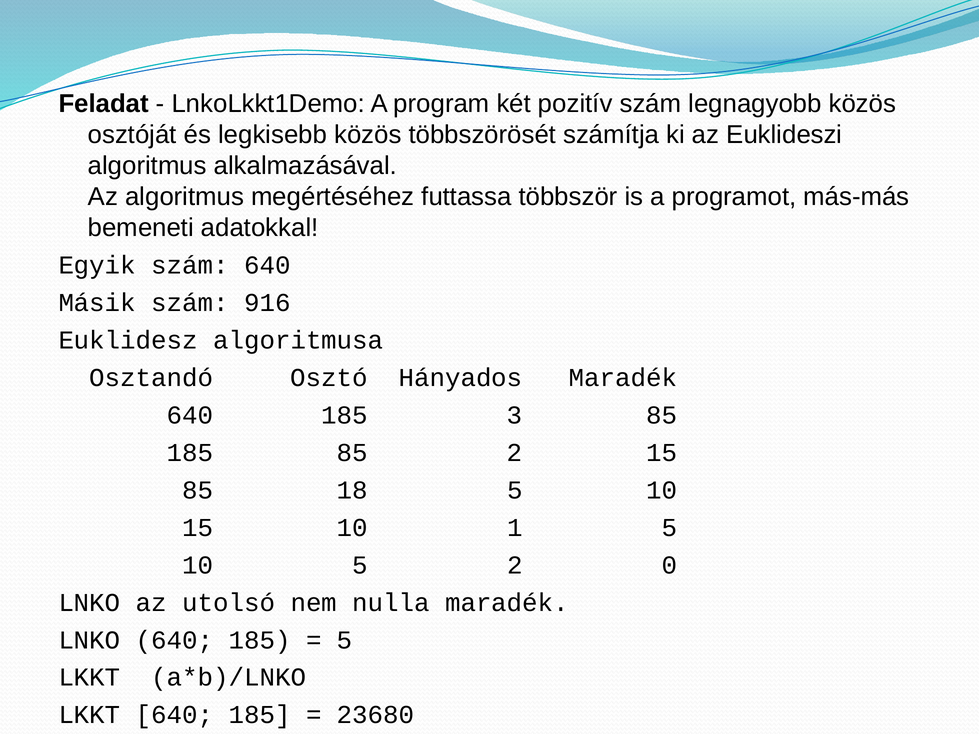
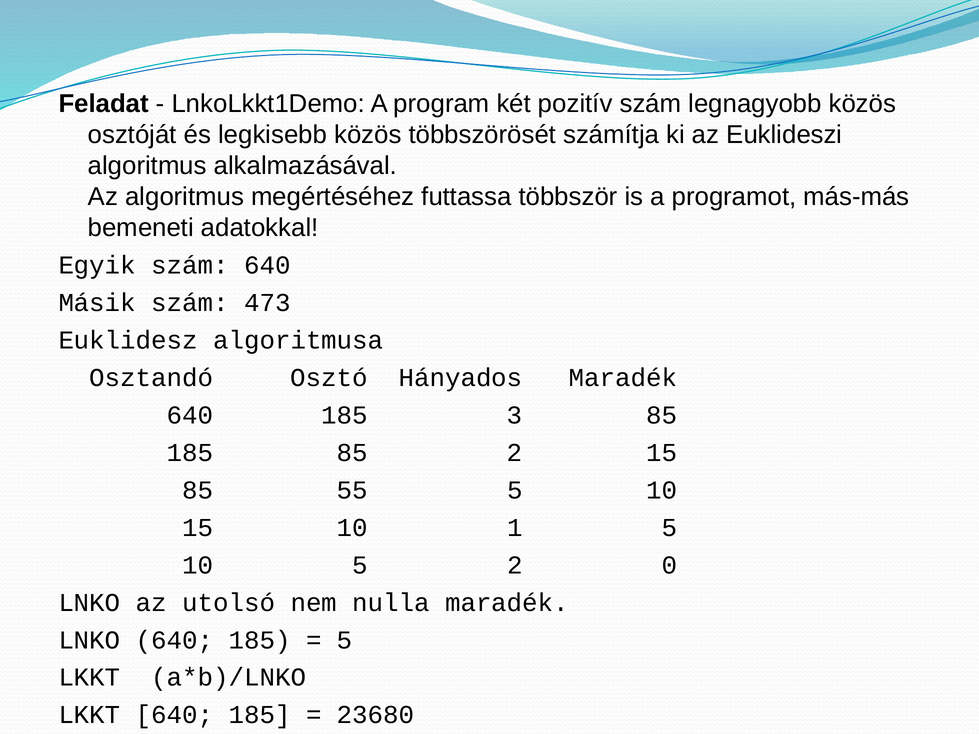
916: 916 -> 473
18: 18 -> 55
